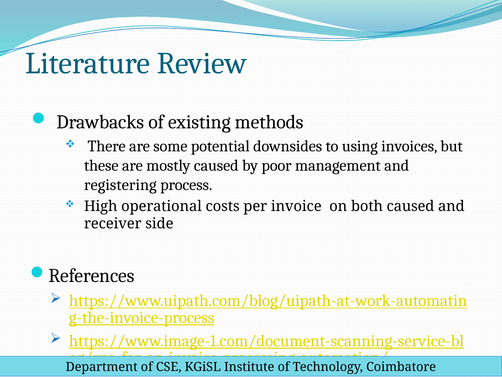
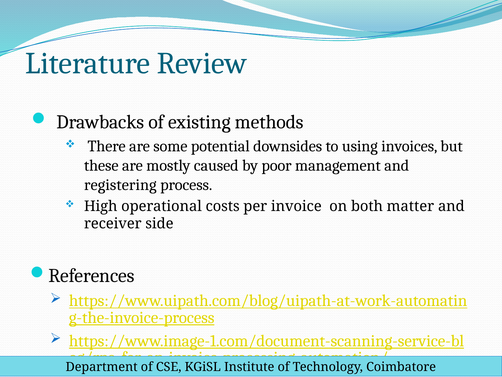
both caused: caused -> matter
